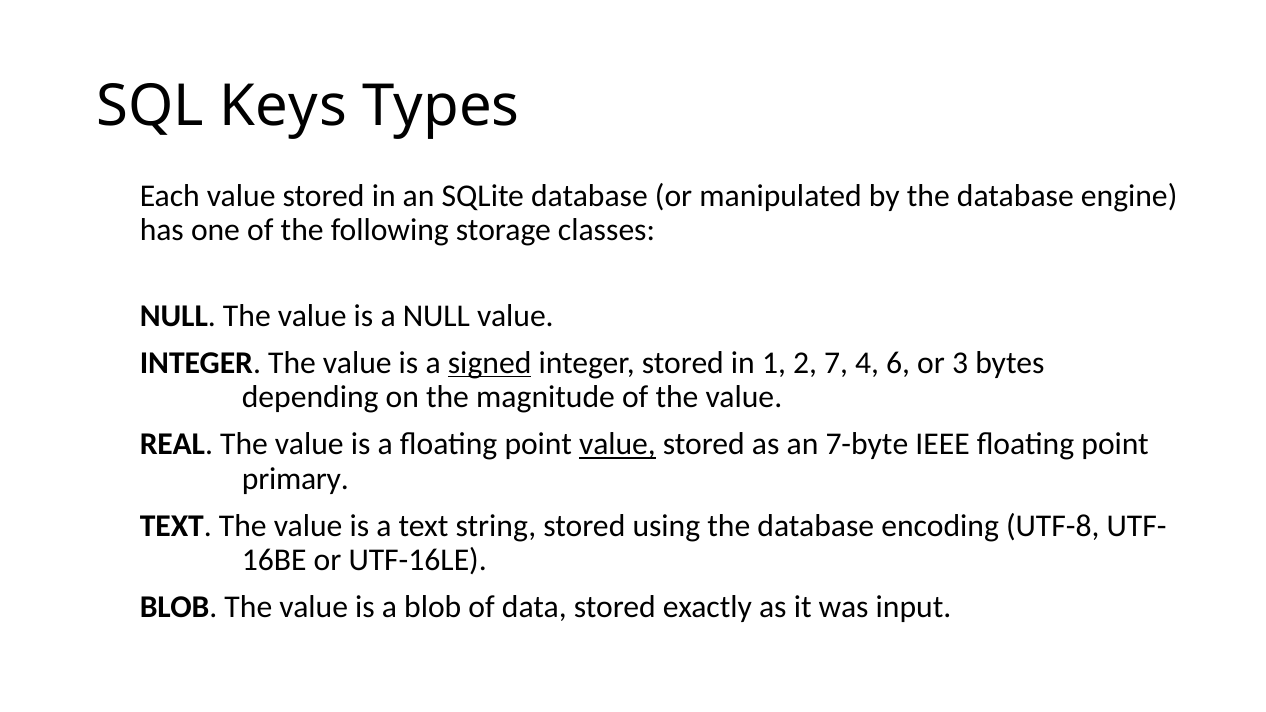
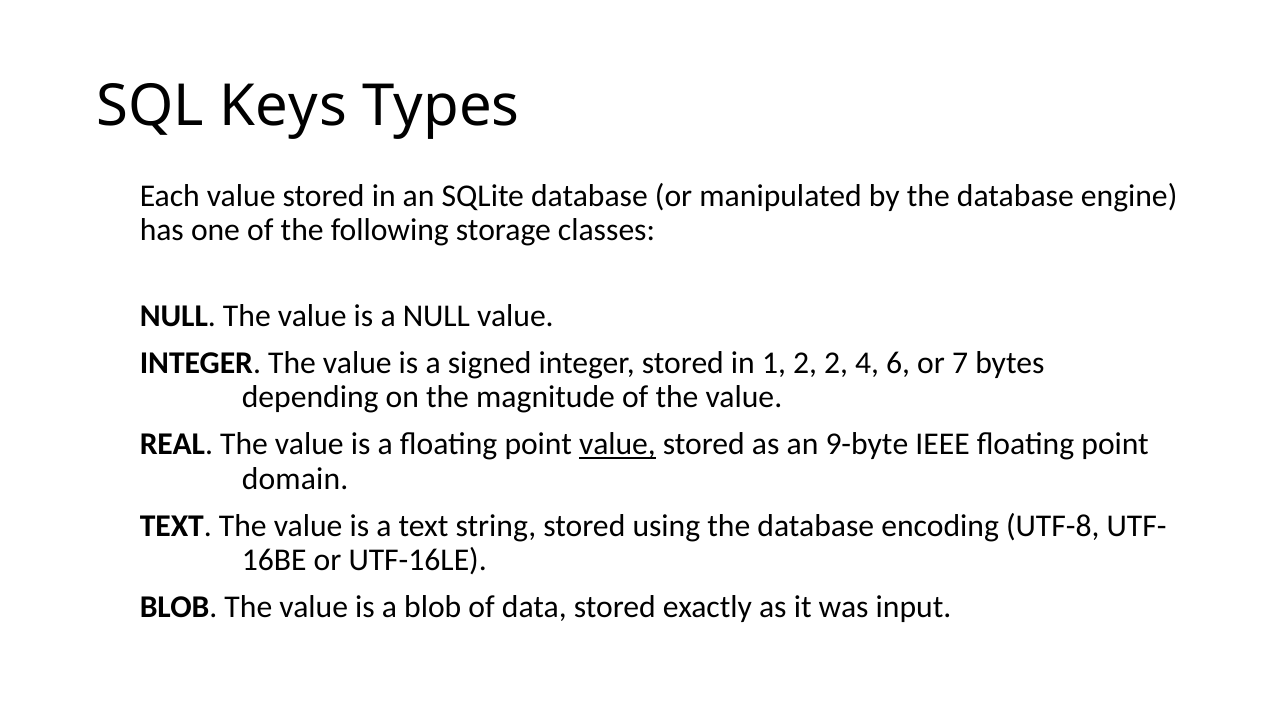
signed underline: present -> none
2 7: 7 -> 2
3: 3 -> 7
7-byte: 7-byte -> 9-byte
primary: primary -> domain
